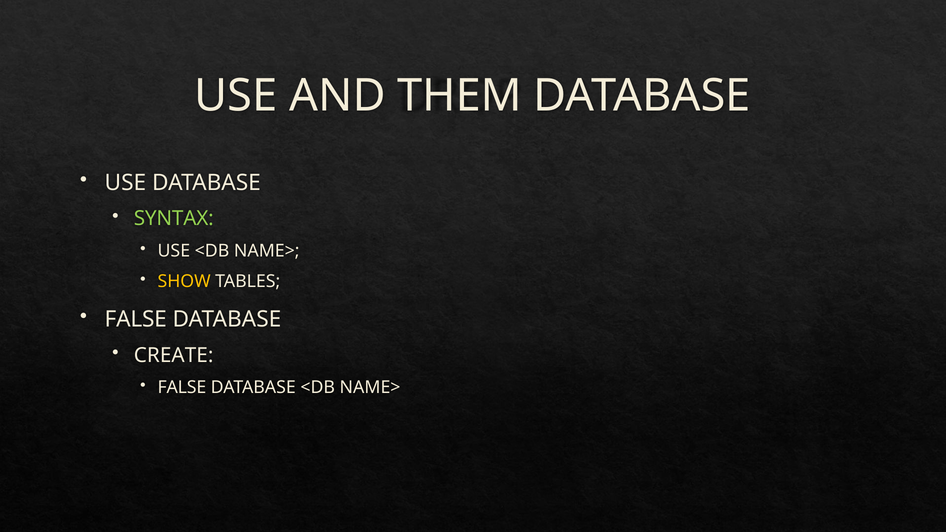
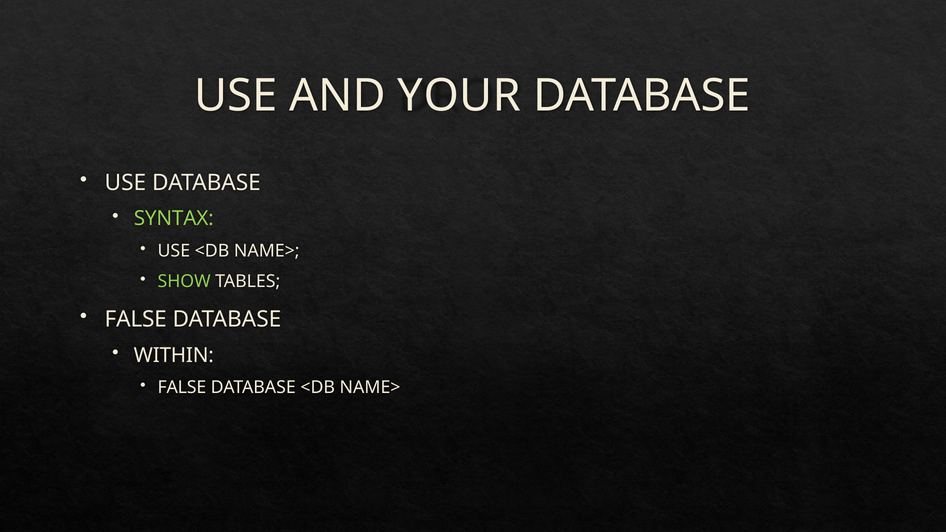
THEM: THEM -> YOUR
SHOW colour: yellow -> light green
CREATE: CREATE -> WITHIN
